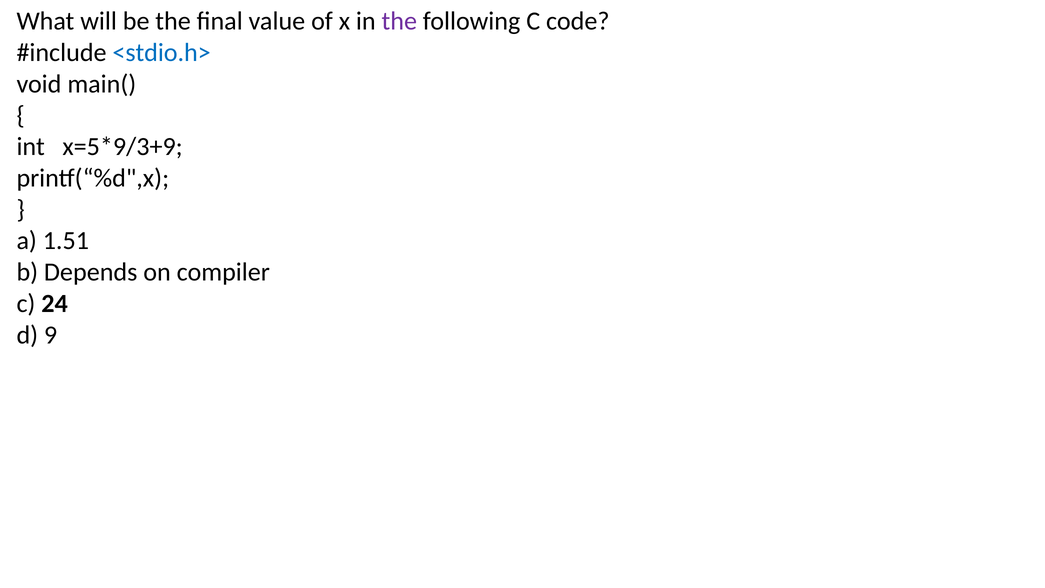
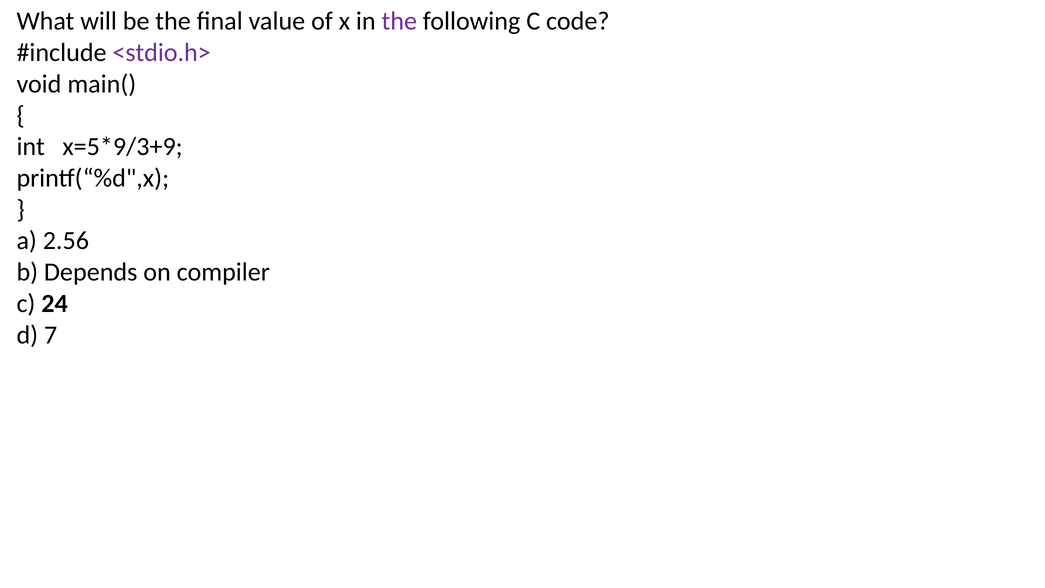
<stdio.h> colour: blue -> purple
1.51: 1.51 -> 2.56
9: 9 -> 7
